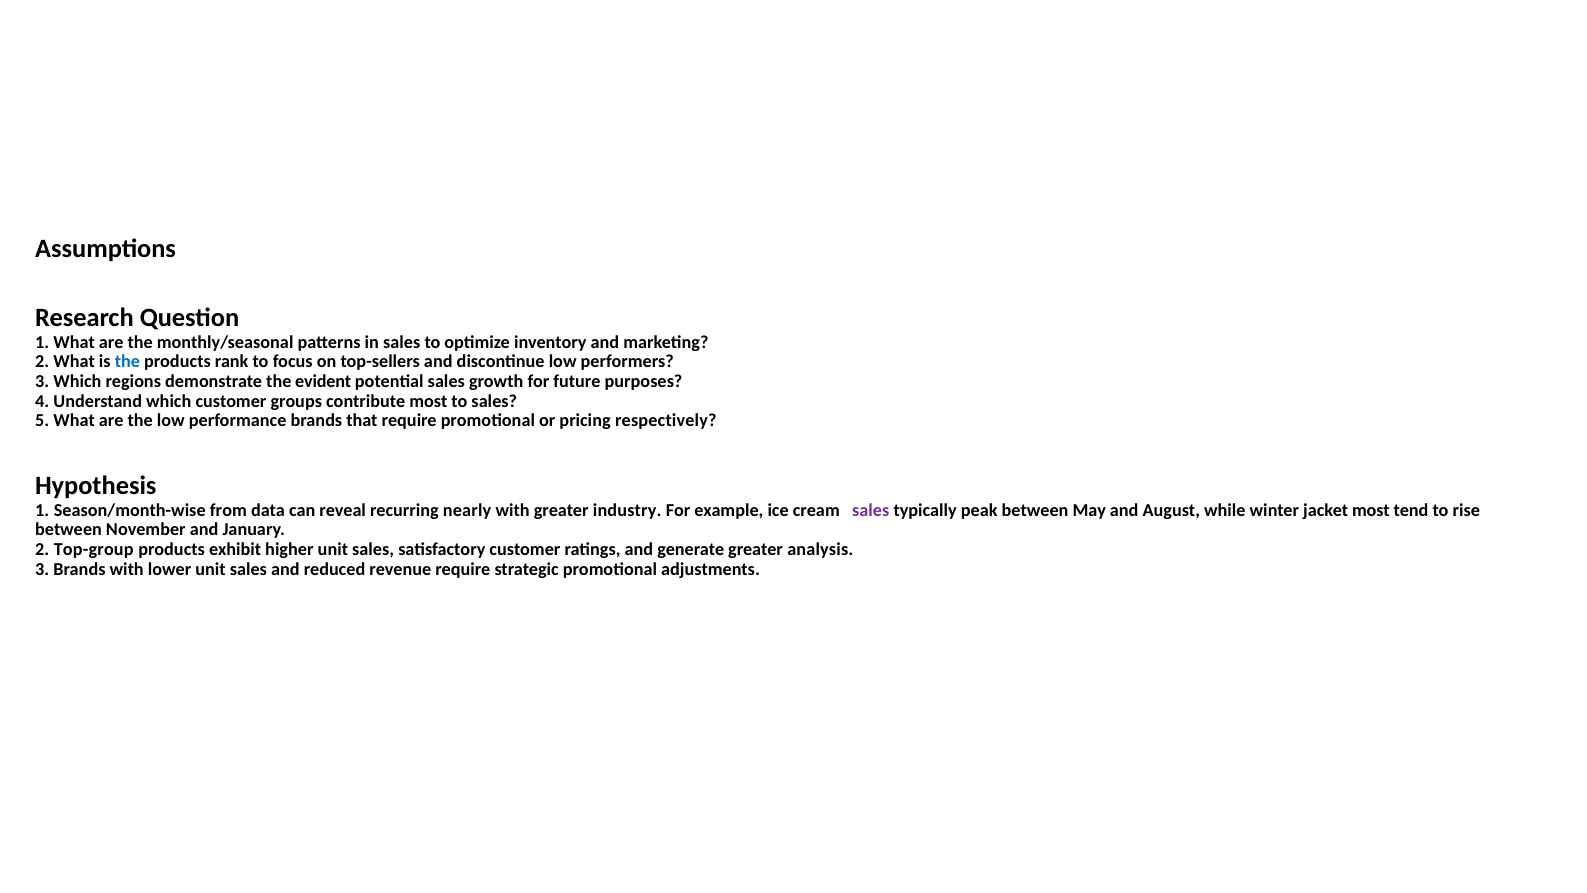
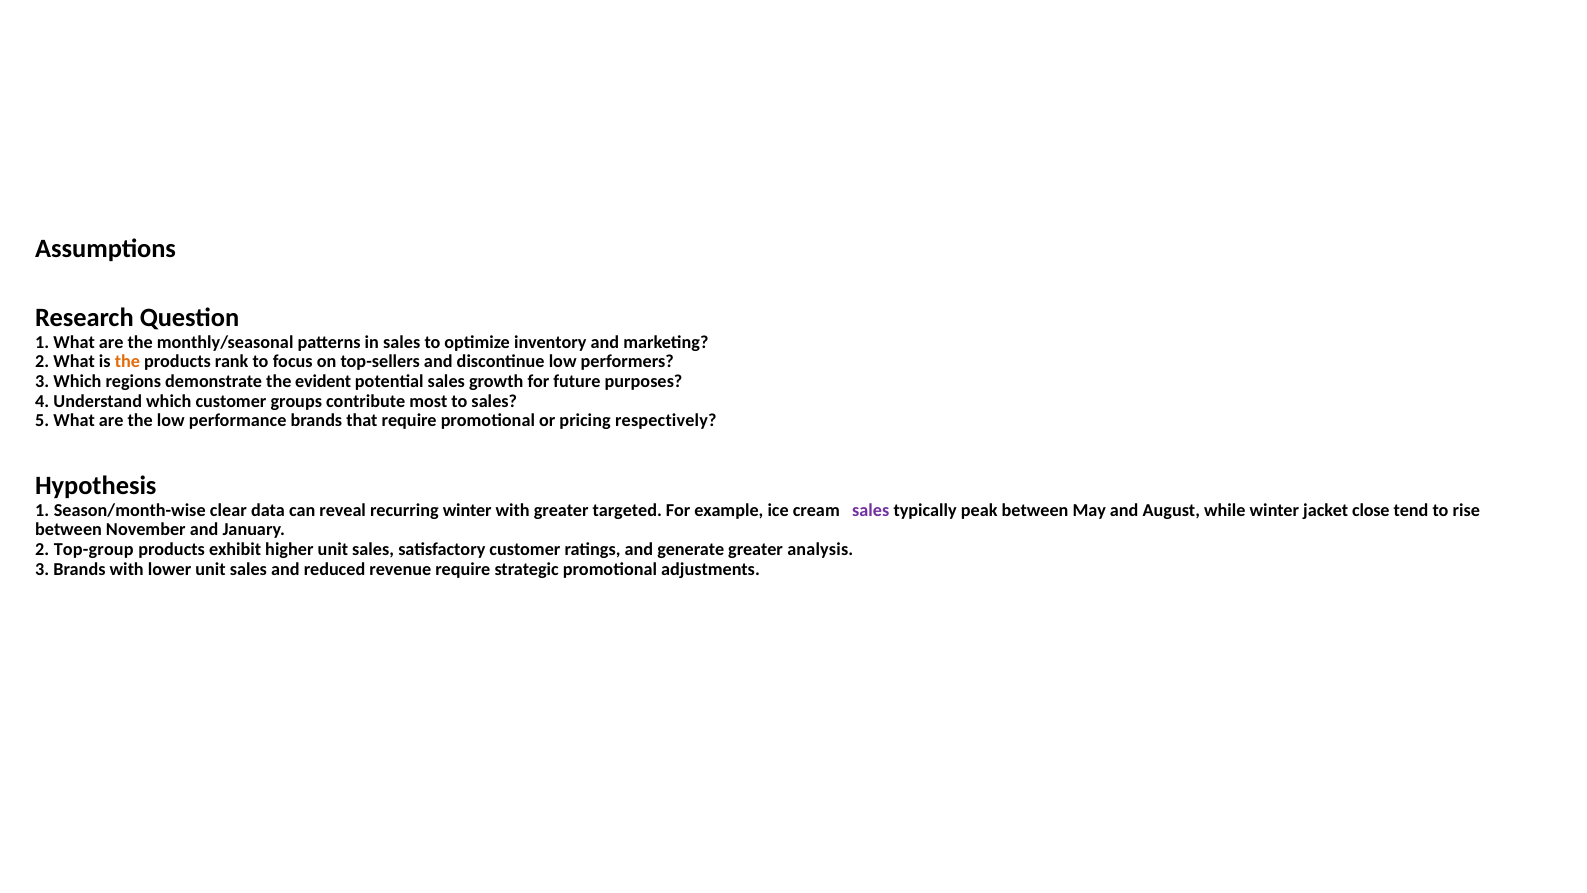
the at (127, 362) colour: blue -> orange
from: from -> clear
recurring nearly: nearly -> winter
industry: industry -> targeted
jacket most: most -> close
